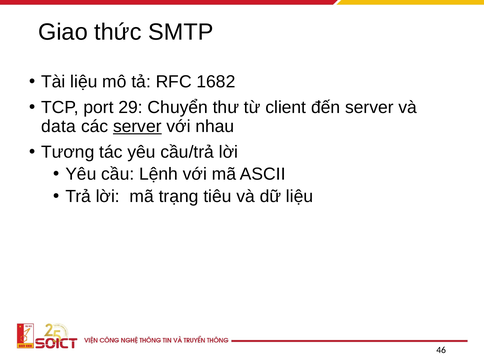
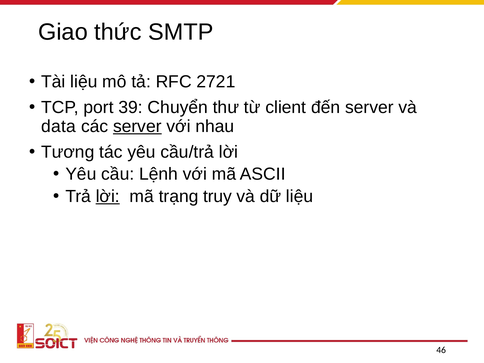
1682: 1682 -> 2721
29: 29 -> 39
lời at (108, 196) underline: none -> present
tiêu: tiêu -> truy
